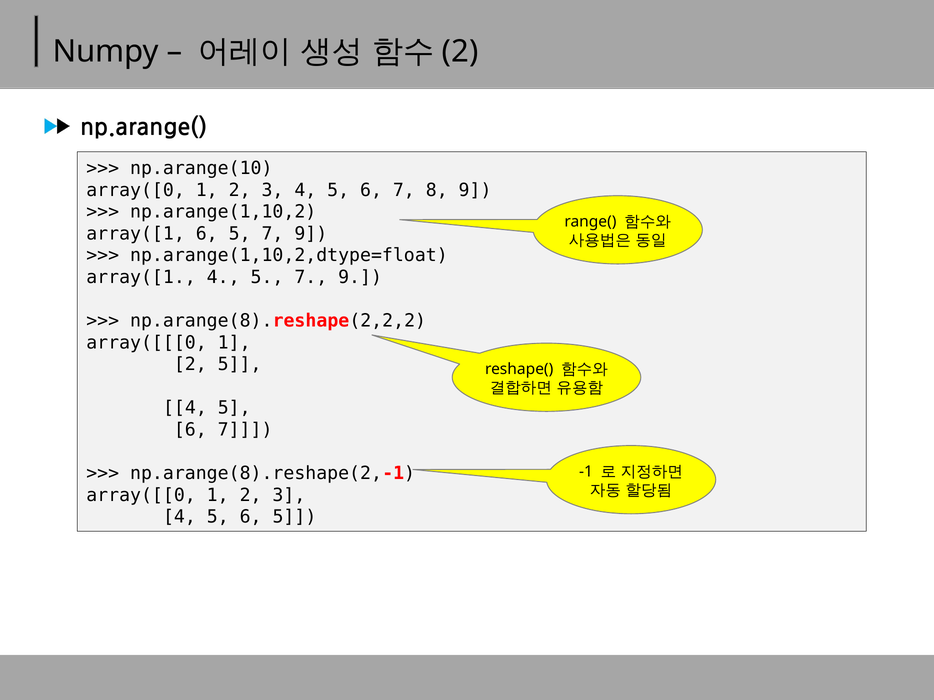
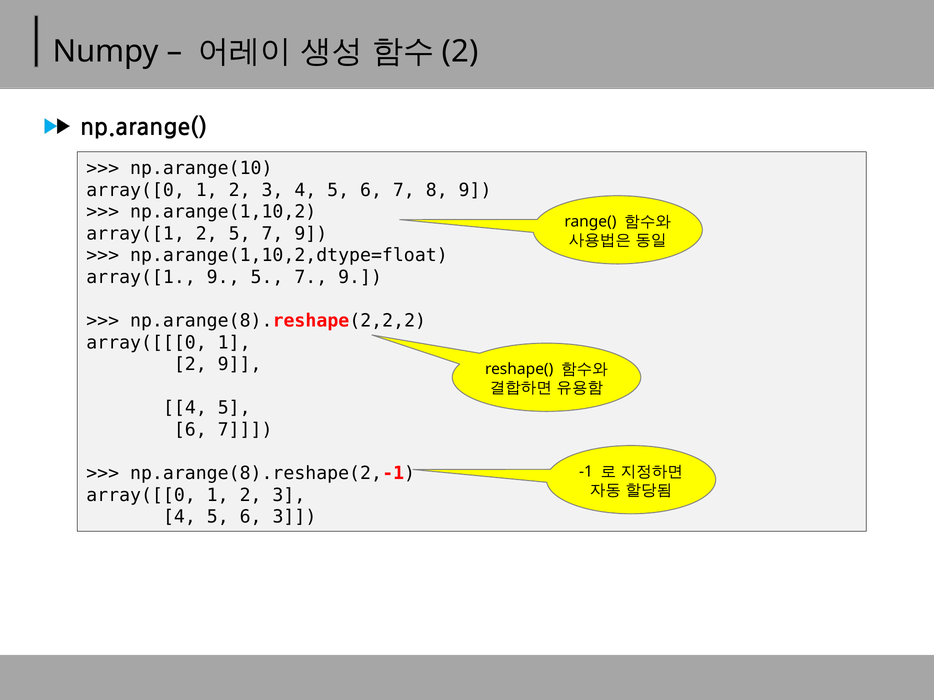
array([1 6: 6 -> 2
array([1 4: 4 -> 9
2 5: 5 -> 9
5 6 5: 5 -> 3
